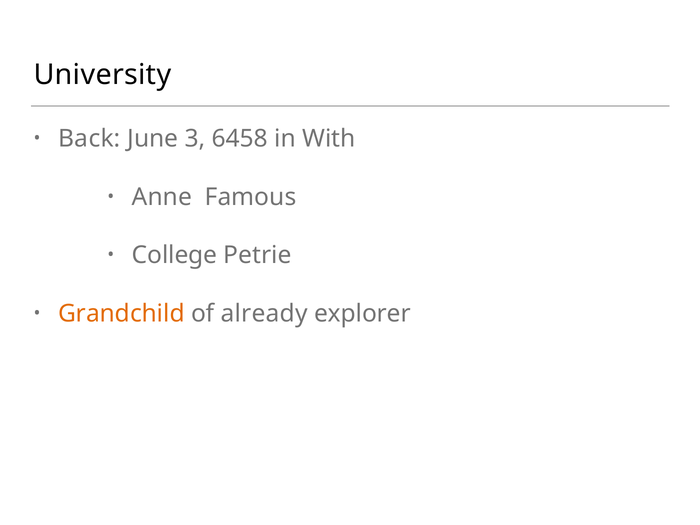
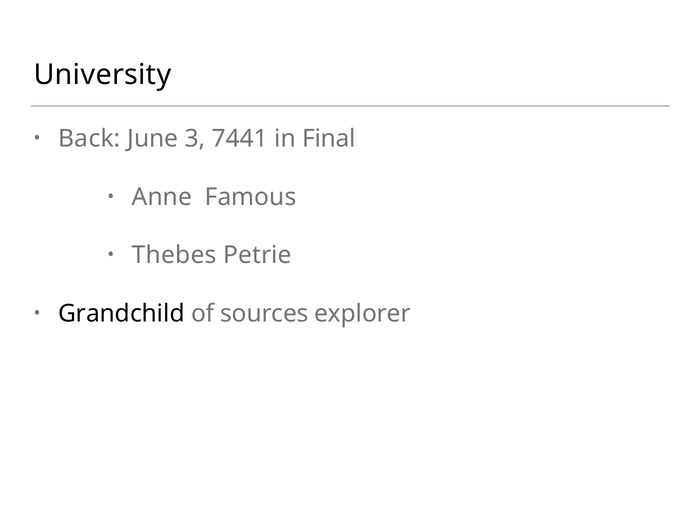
6458: 6458 -> 7441
With: With -> Final
College: College -> Thebes
Grandchild colour: orange -> black
already: already -> sources
